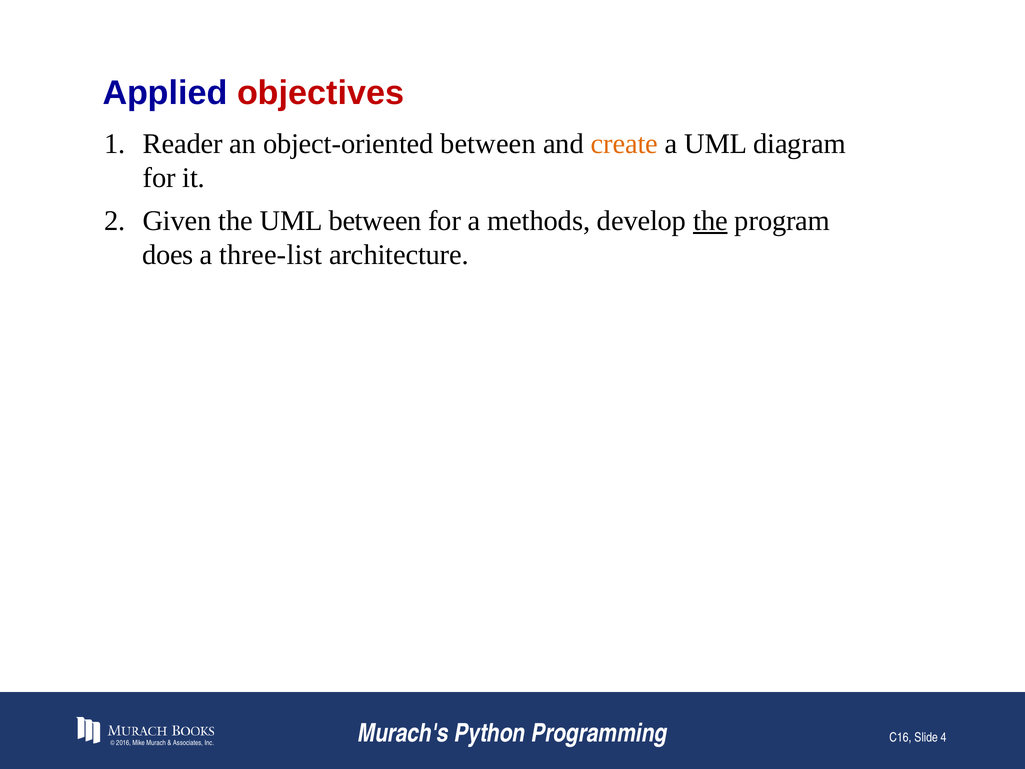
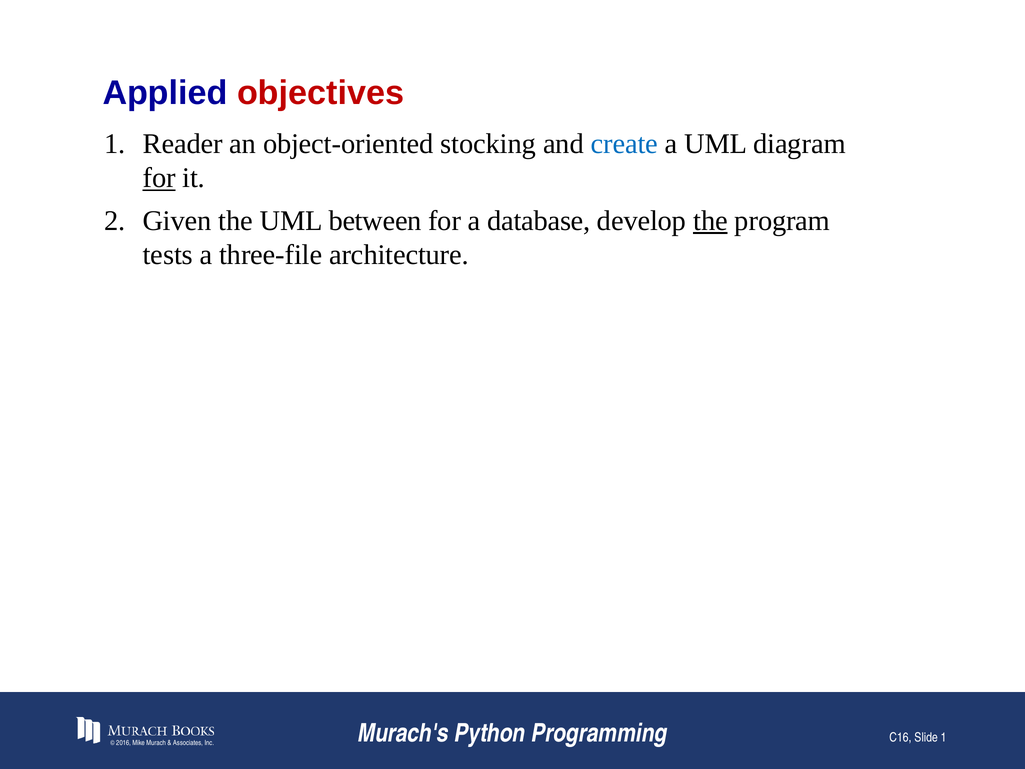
object-oriented between: between -> stocking
create colour: orange -> blue
for at (159, 178) underline: none -> present
methods: methods -> database
does: does -> tests
three-list: three-list -> three-file
Slide 4: 4 -> 1
